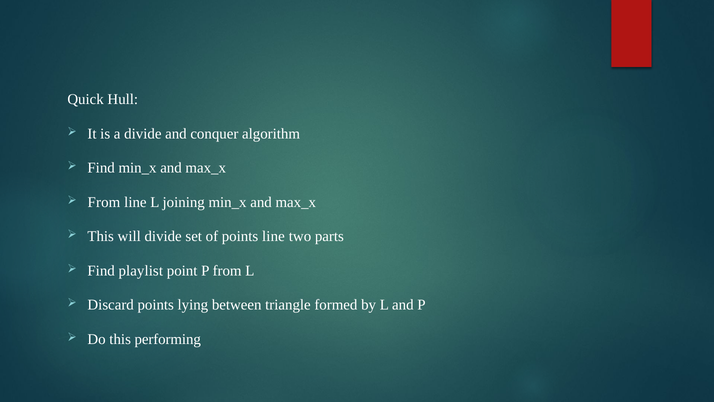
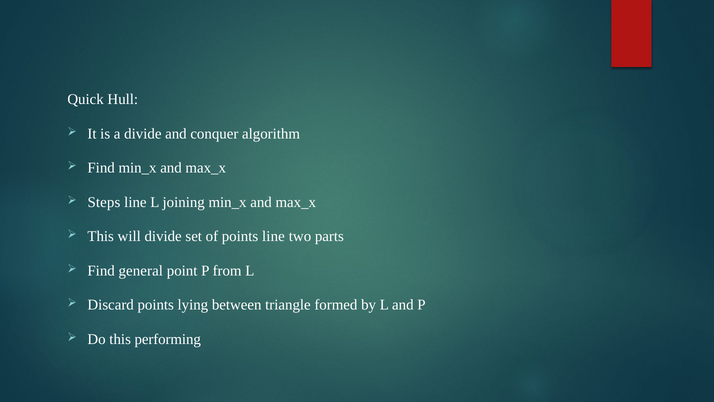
From at (104, 202): From -> Steps
playlist: playlist -> general
